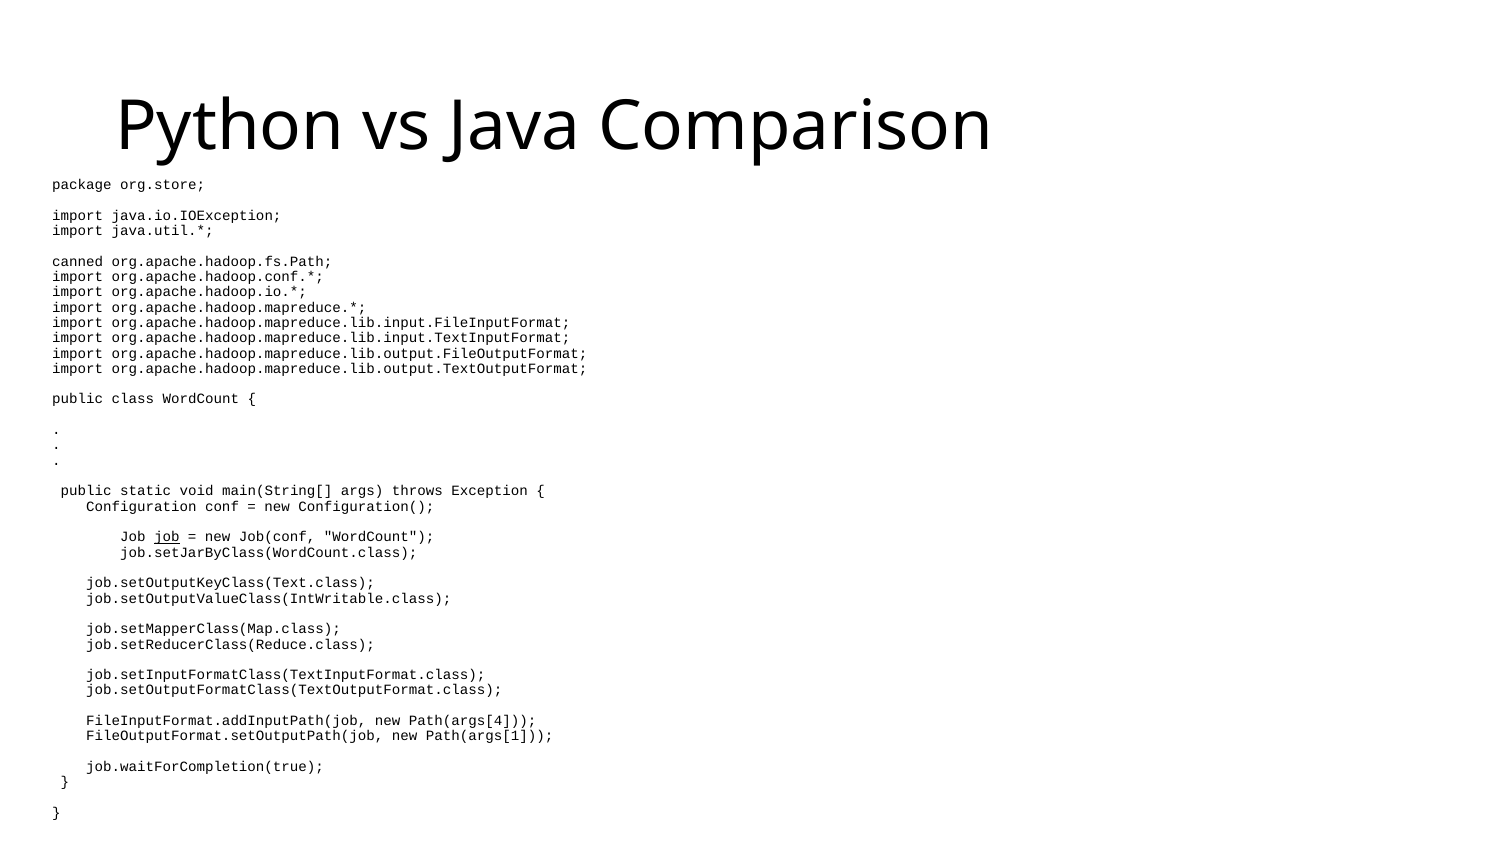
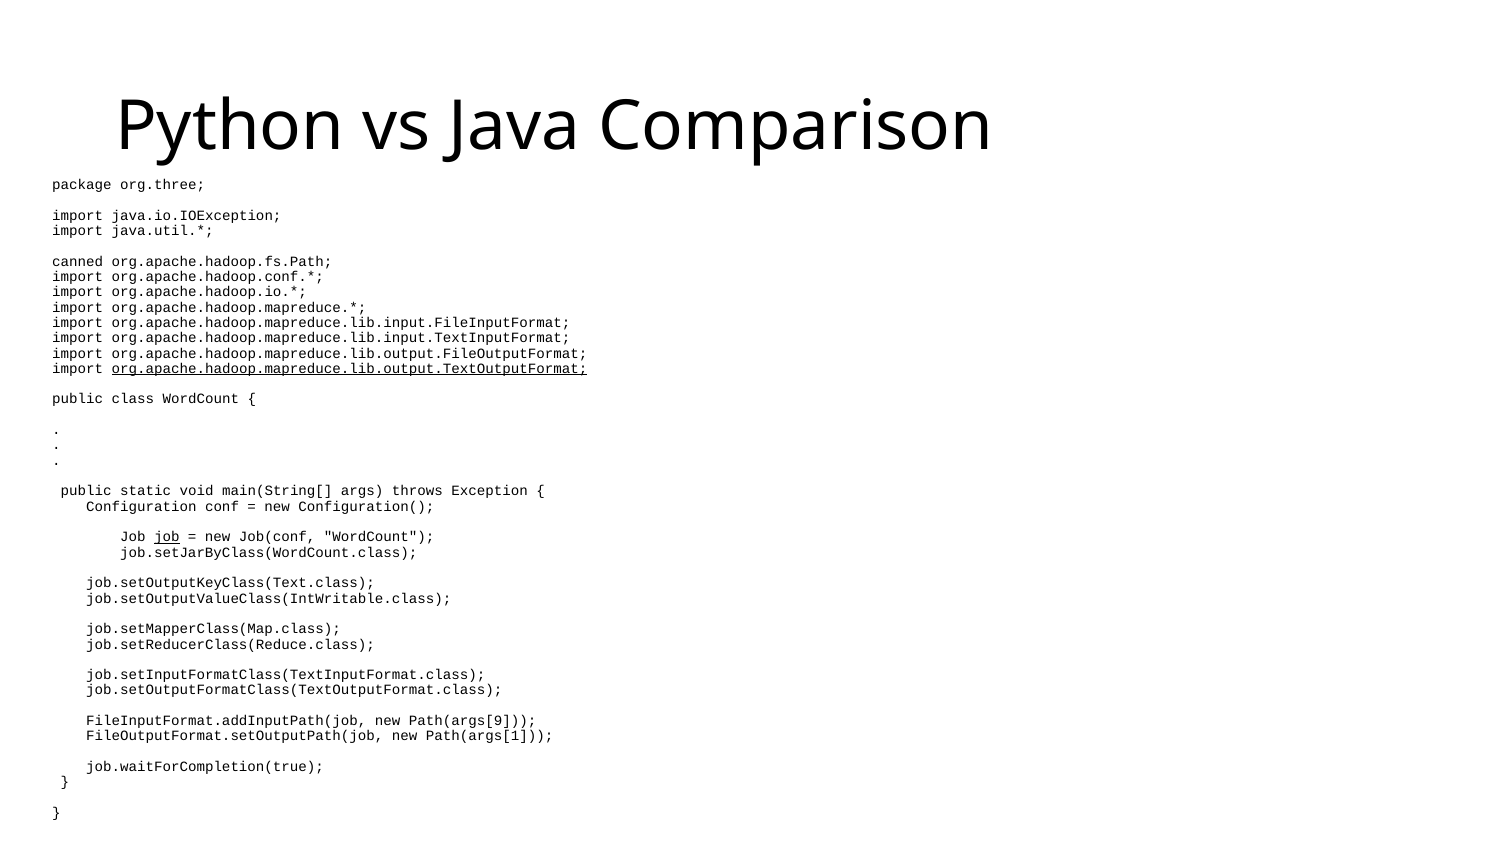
org.store: org.store -> org.three
org.apache.hadoop.mapreduce.lib.output.TextOutputFormat underline: none -> present
Path(args[4: Path(args[4 -> Path(args[9
